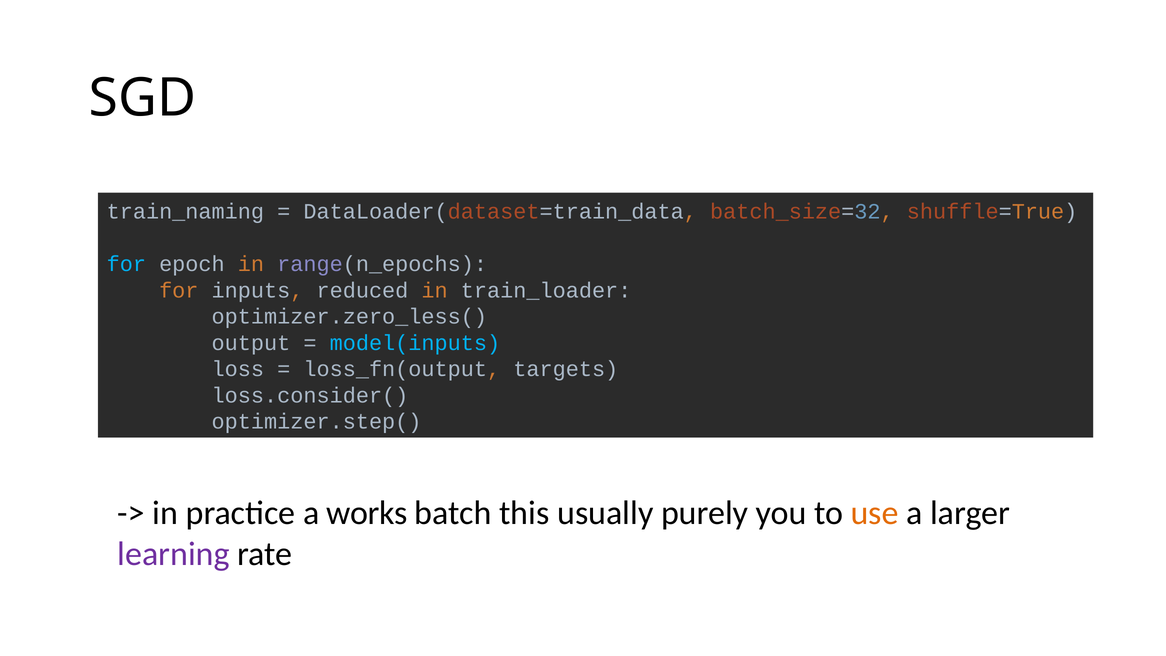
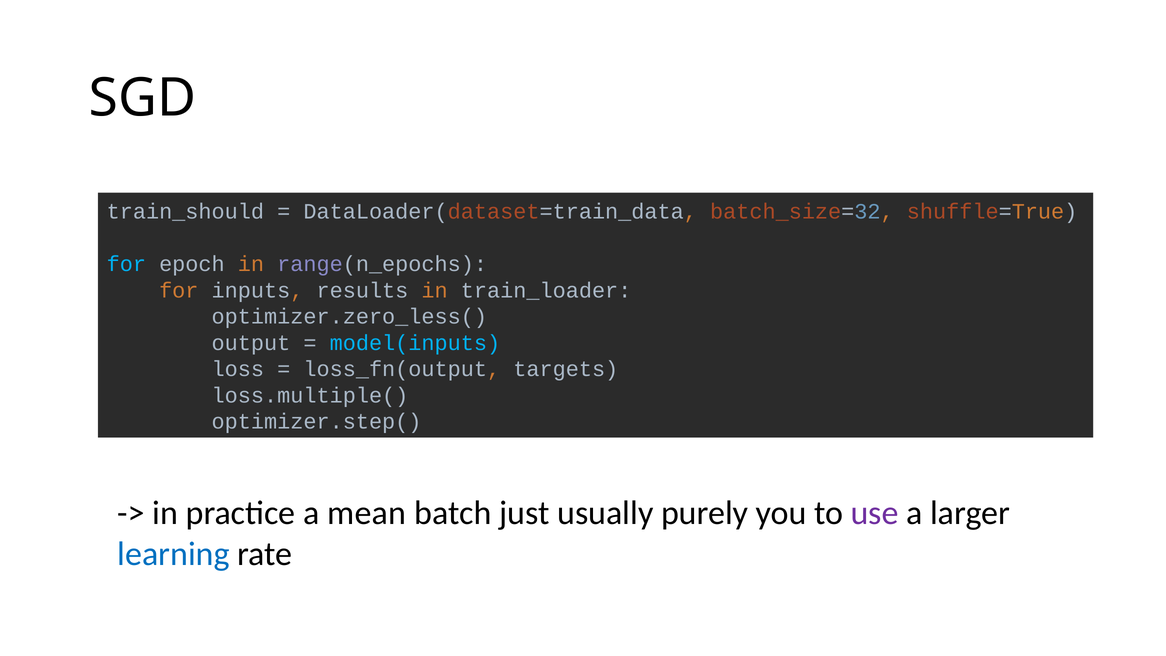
train_naming: train_naming -> train_should
reduced: reduced -> results
loss.consider(: loss.consider( -> loss.multiple(
works: works -> mean
this: this -> just
use colour: orange -> purple
learning colour: purple -> blue
